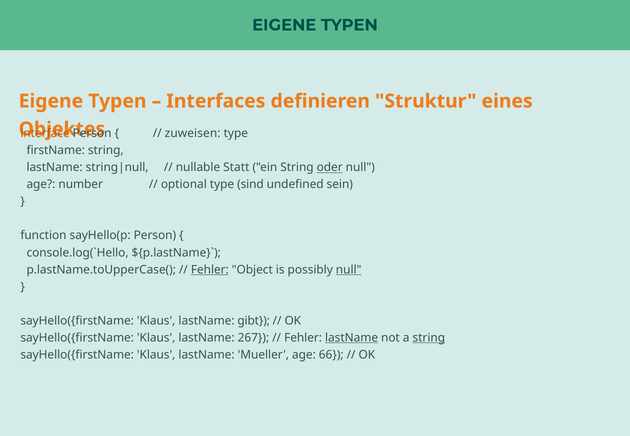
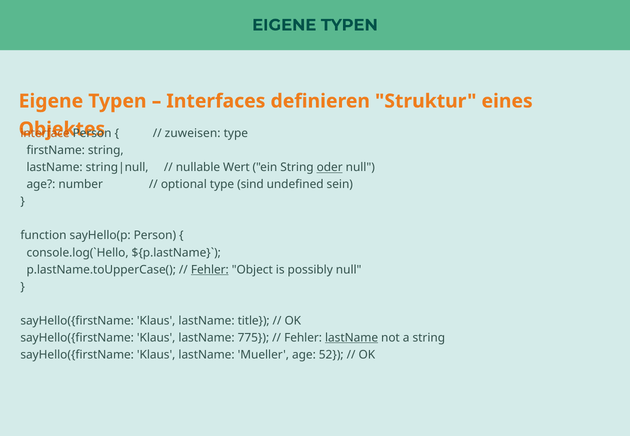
Statt: Statt -> Wert
null at (349, 270) underline: present -> none
gibt: gibt -> title
267: 267 -> 775
string at (429, 338) underline: present -> none
66: 66 -> 52
